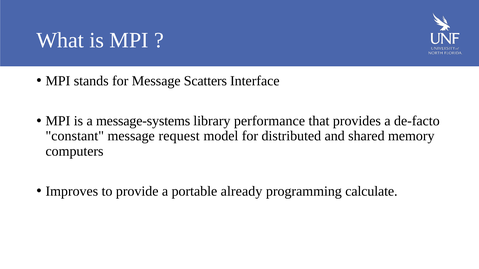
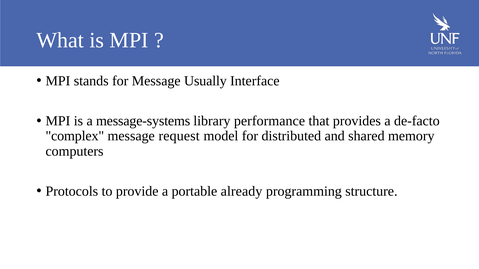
Scatters: Scatters -> Usually
constant: constant -> complex
Improves: Improves -> Protocols
calculate: calculate -> structure
